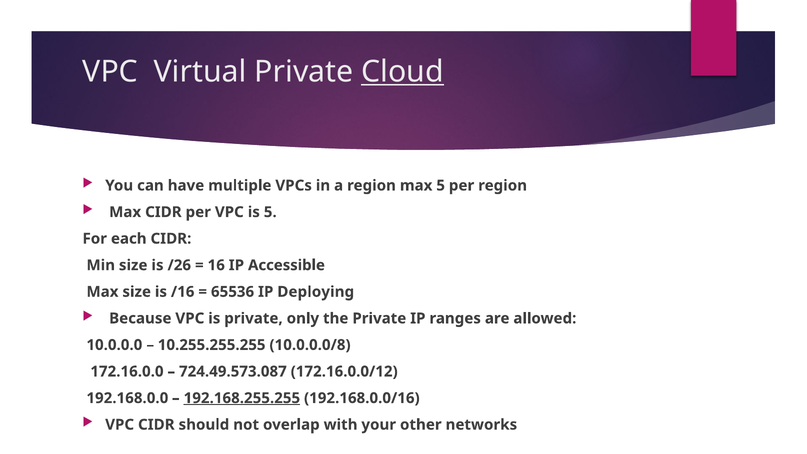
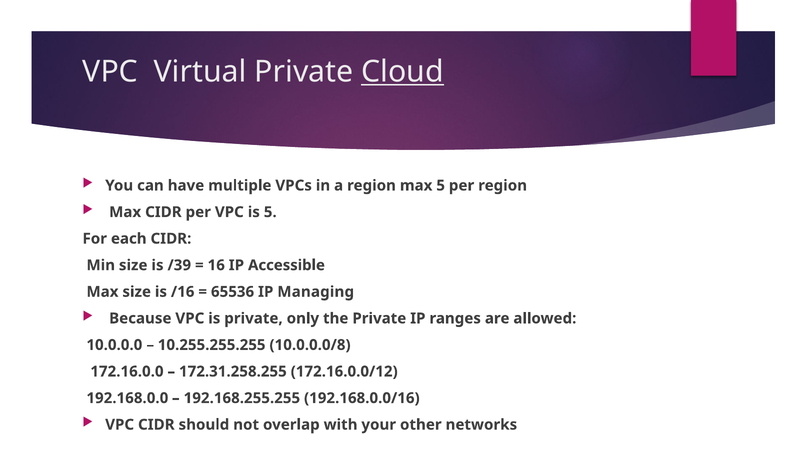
/26: /26 -> /39
Deploying: Deploying -> Managing
724.49.573.087: 724.49.573.087 -> 172.31.258.255
192.168.255.255 underline: present -> none
